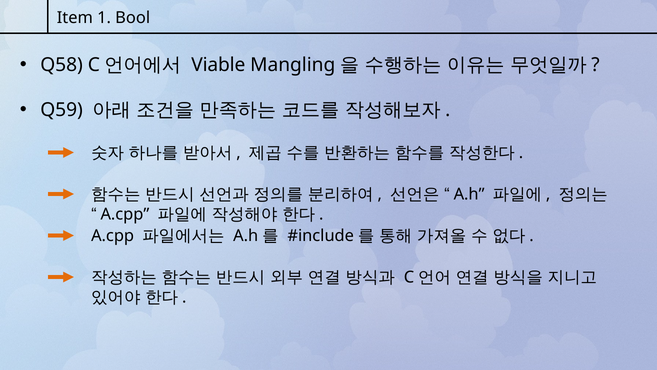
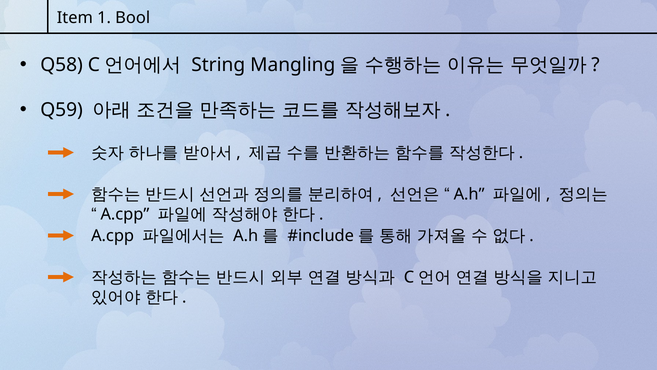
Viable: Viable -> String
